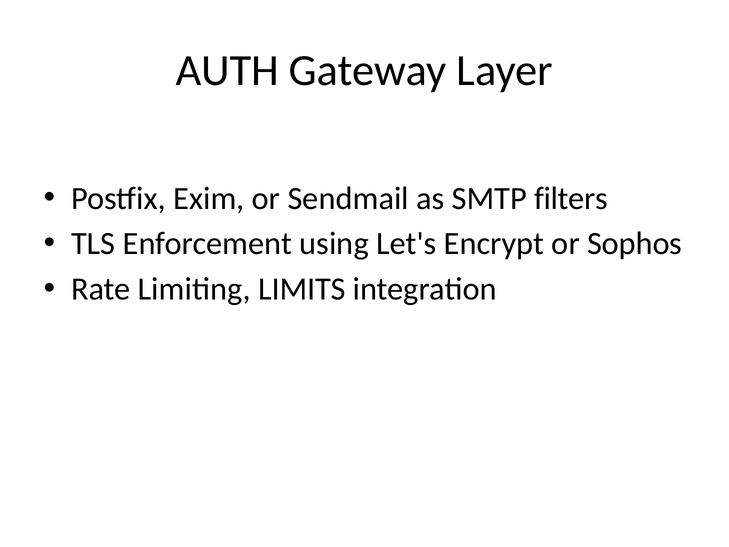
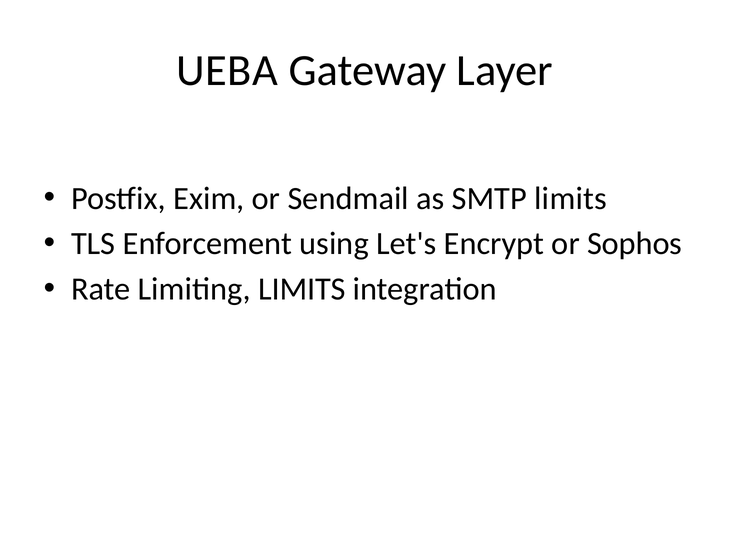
AUTH: AUTH -> UEBA
SMTP filters: filters -> limits
